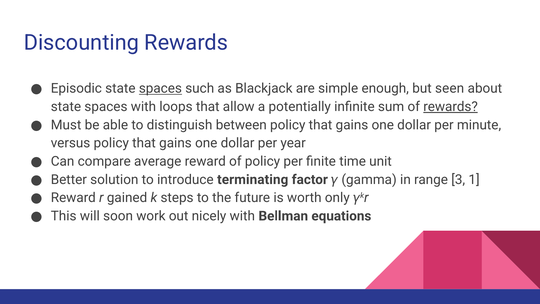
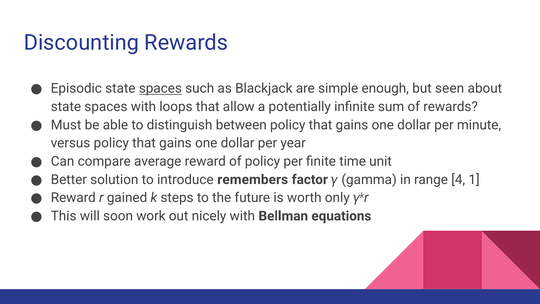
rewards at (451, 107) underline: present -> none
terminating: terminating -> remembers
3: 3 -> 4
